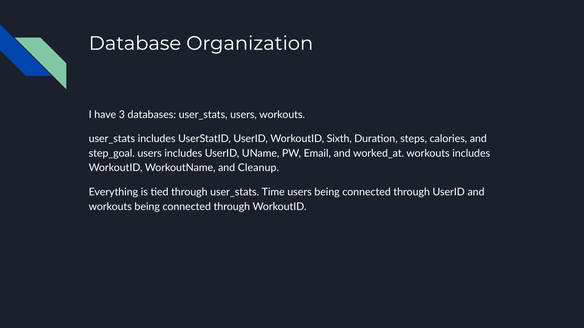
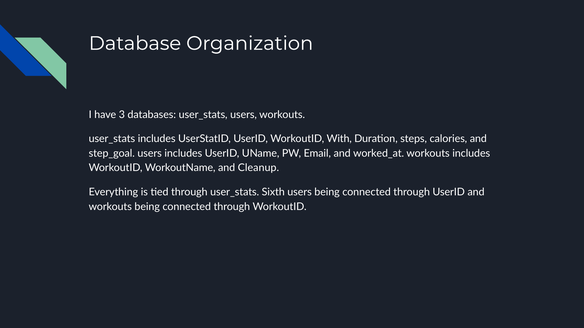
Sixth: Sixth -> With
Time: Time -> Sixth
